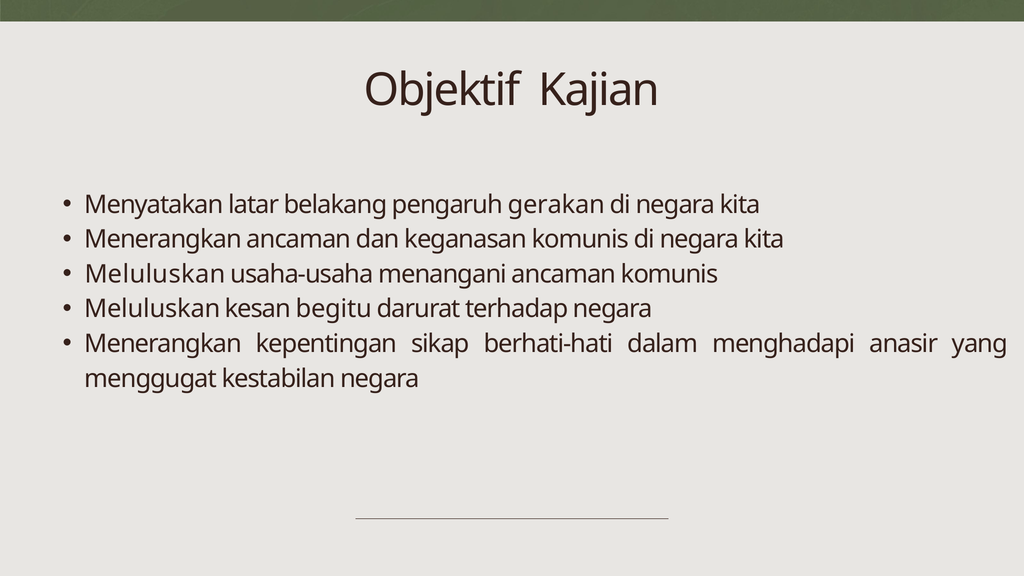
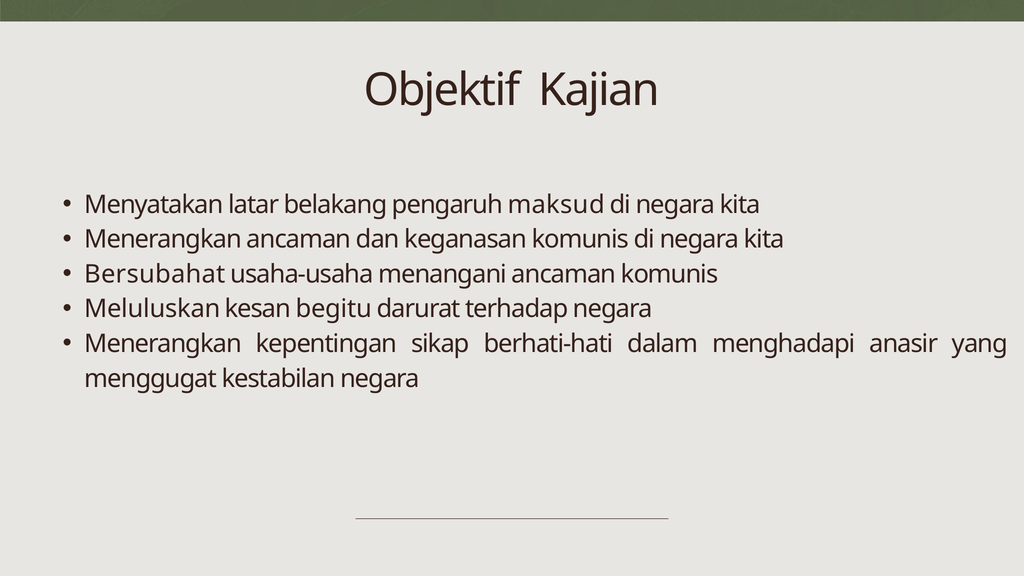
gerakan: gerakan -> maksud
Meluluskan at (155, 274): Meluluskan -> Bersubahat
